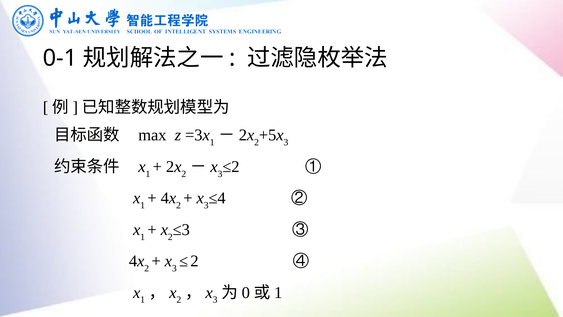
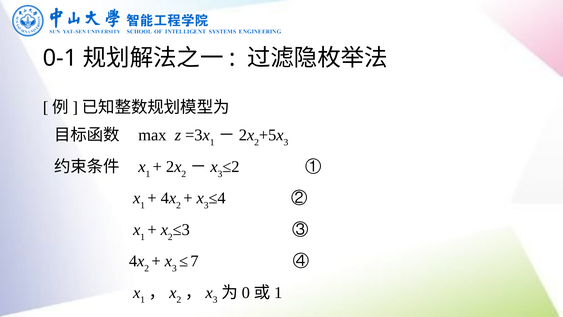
2 at (194, 261): 2 -> 7
